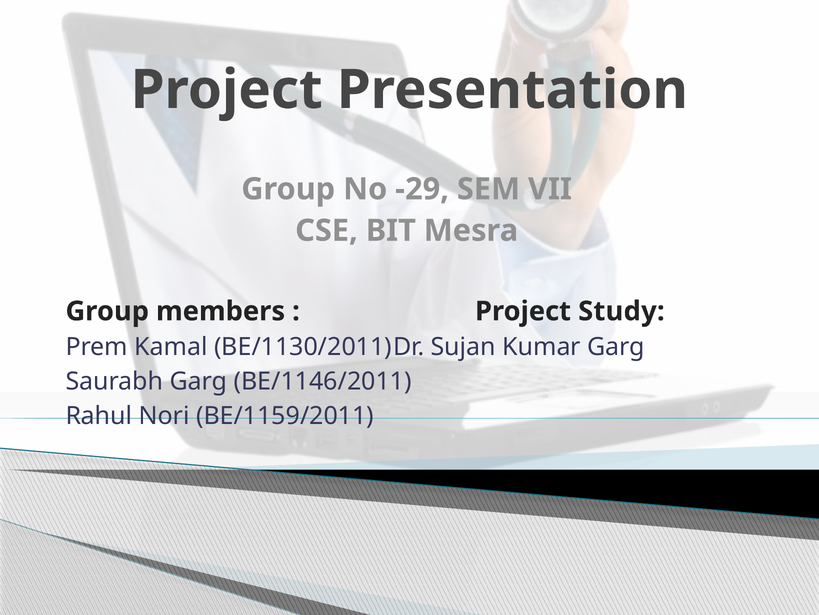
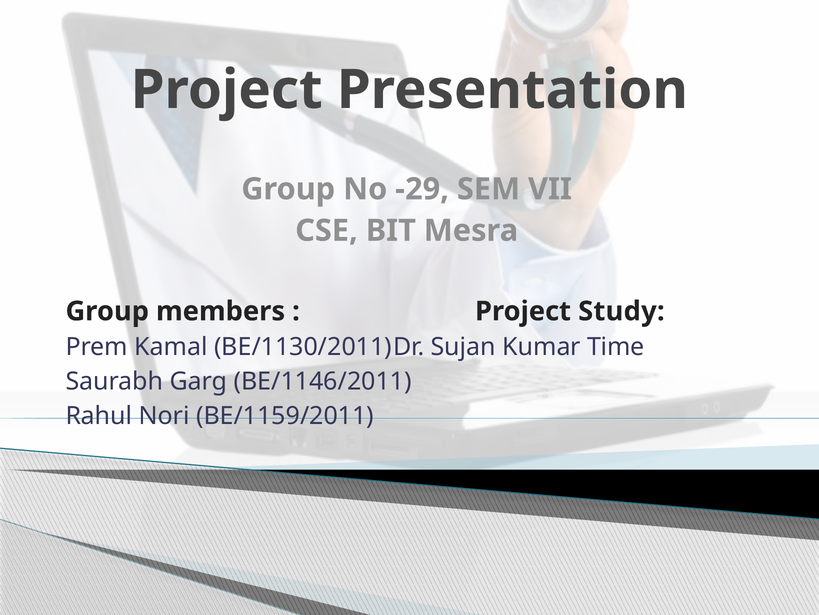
Kumar Garg: Garg -> Time
